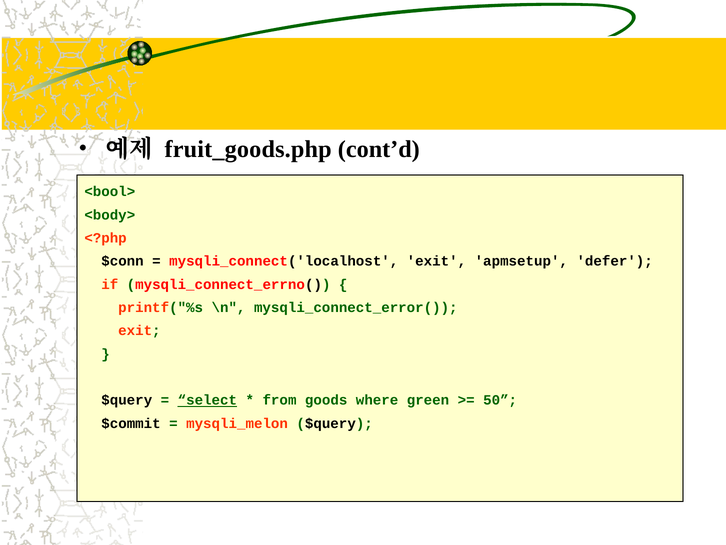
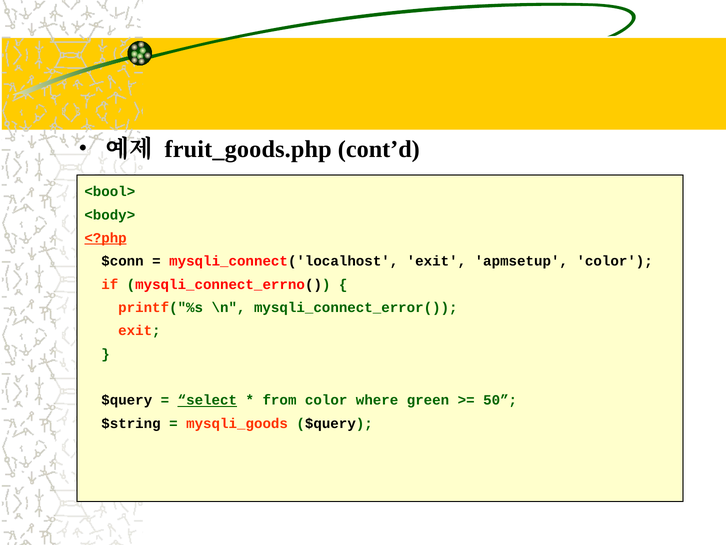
<?php underline: none -> present
apmsetup defer: defer -> color
from goods: goods -> color
$commit: $commit -> $string
mysqli_melon: mysqli_melon -> mysqli_goods
